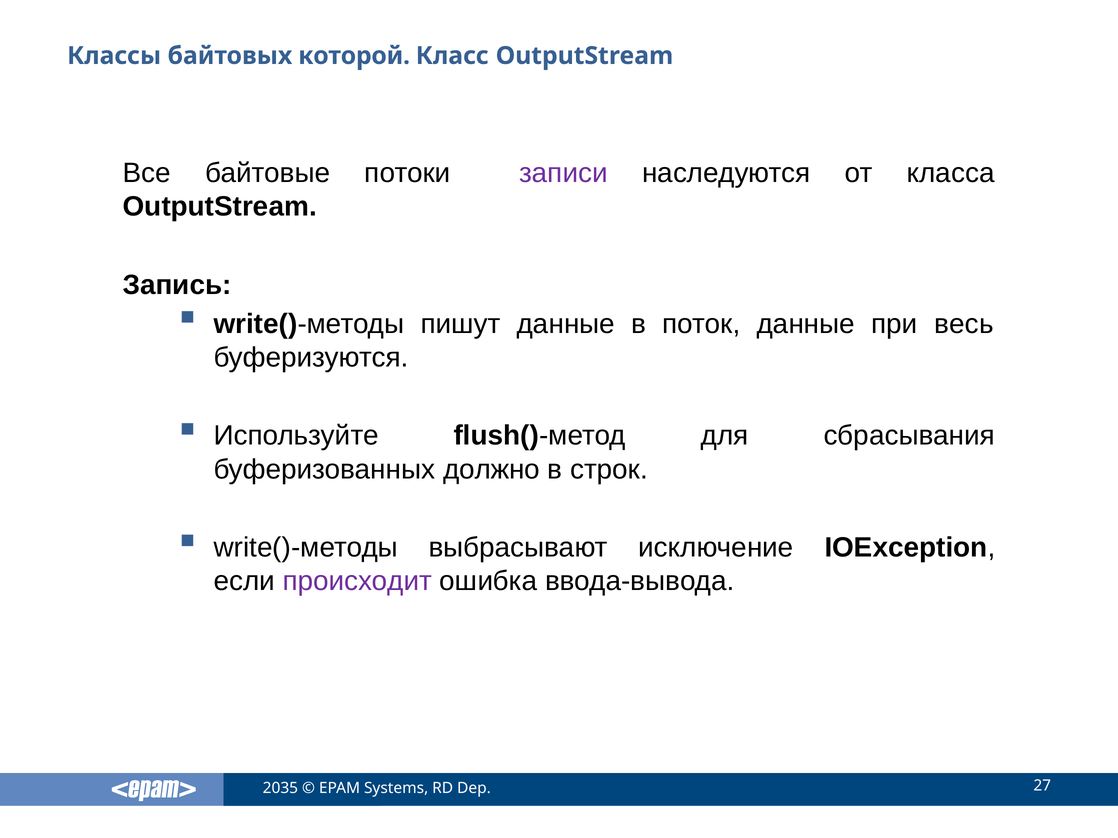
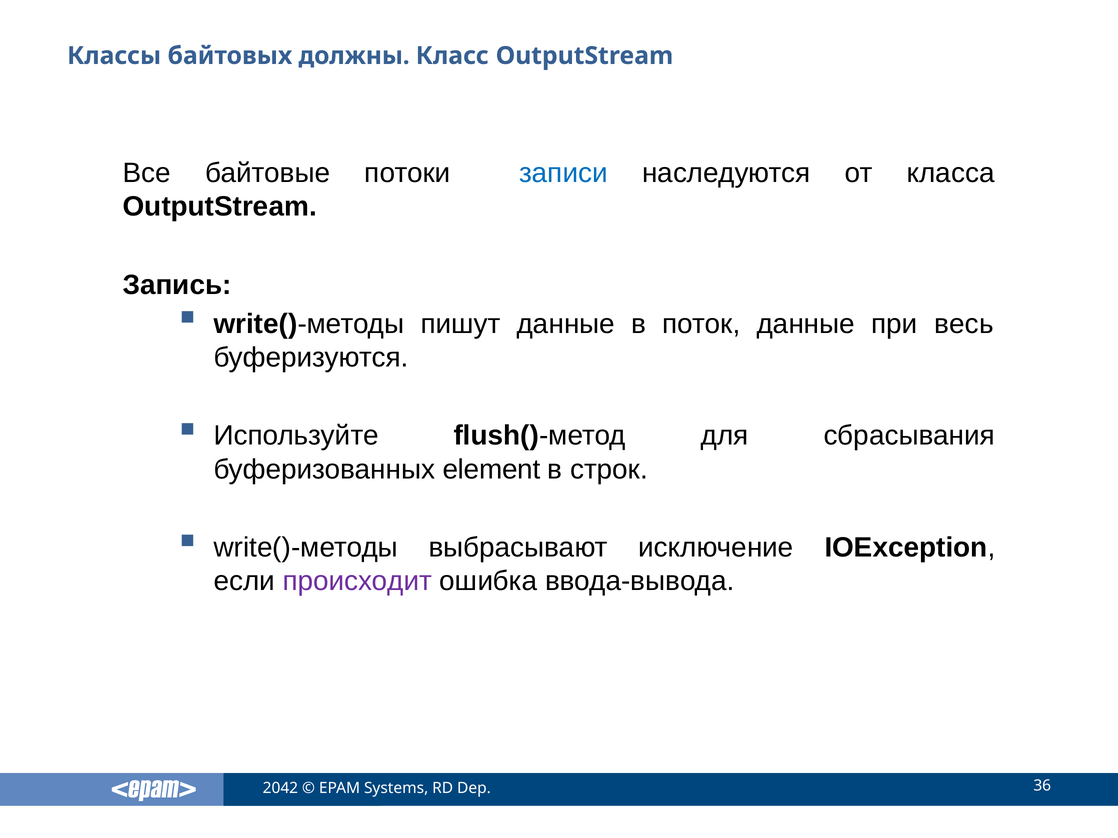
которой: которой -> должны
записи colour: purple -> blue
должно: должно -> element
2035: 2035 -> 2042
27: 27 -> 36
